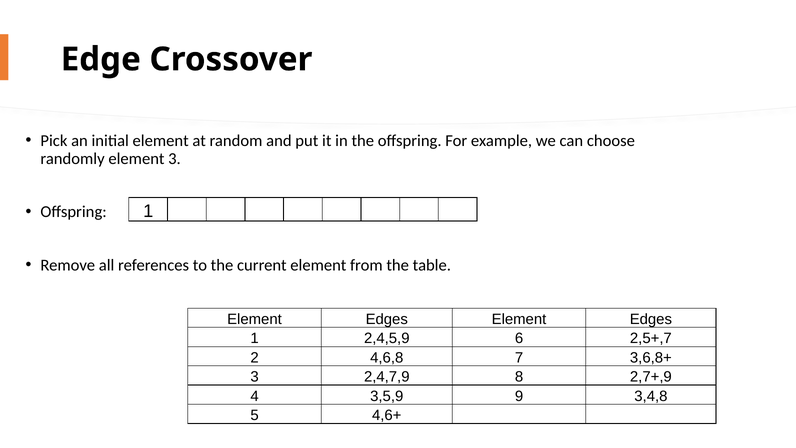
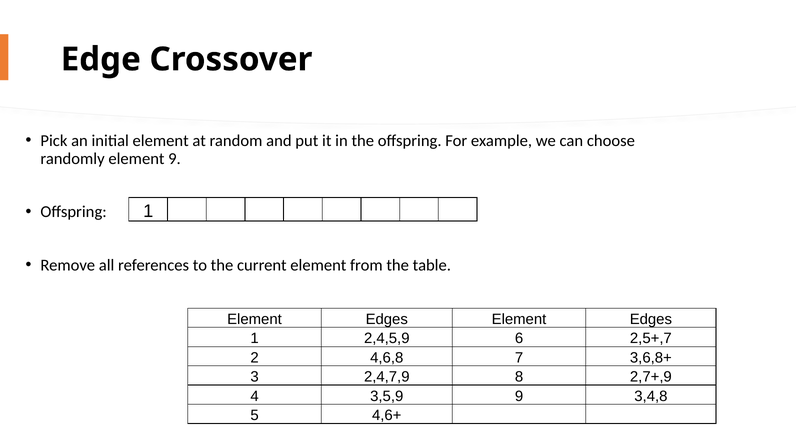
element 3: 3 -> 9
